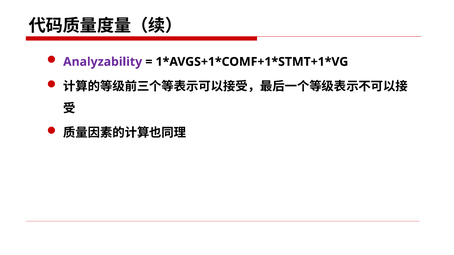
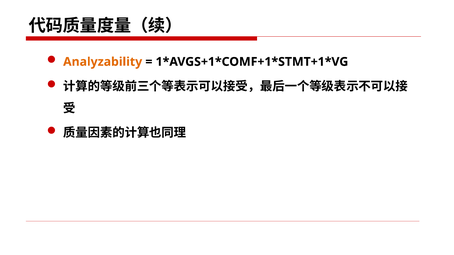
Analyzability colour: purple -> orange
